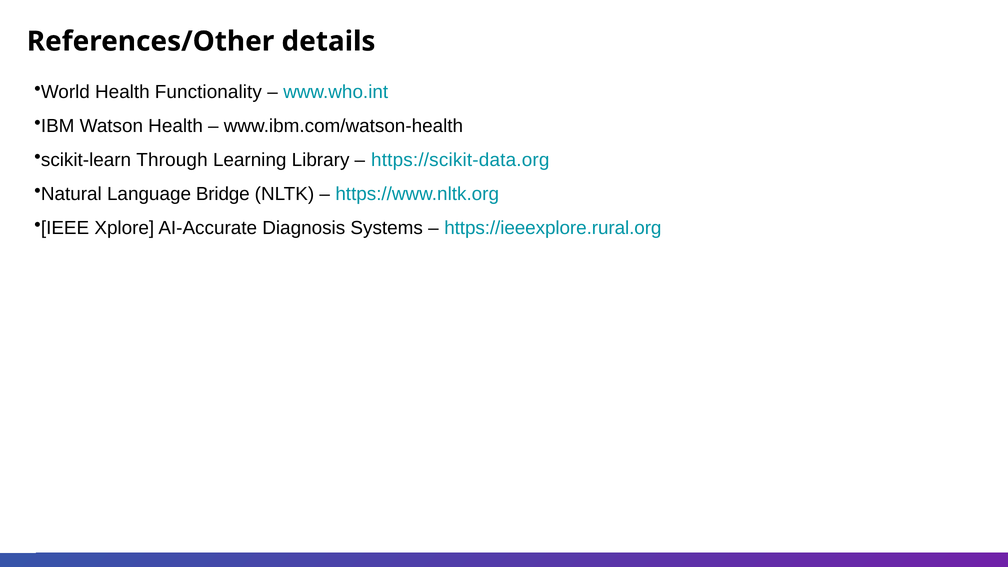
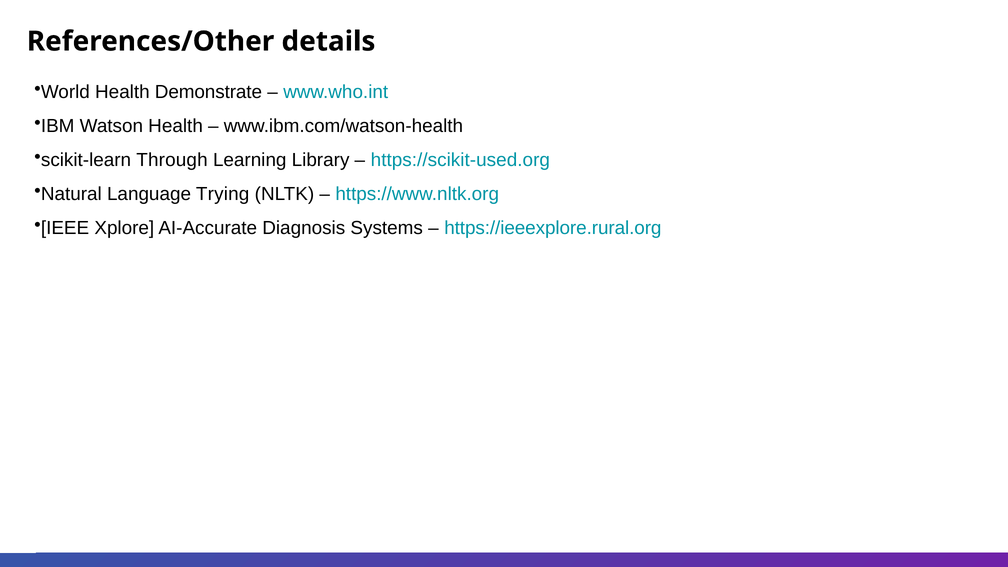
Functionality: Functionality -> Demonstrate
https://scikit-data.org: https://scikit-data.org -> https://scikit-used.org
Bridge: Bridge -> Trying
